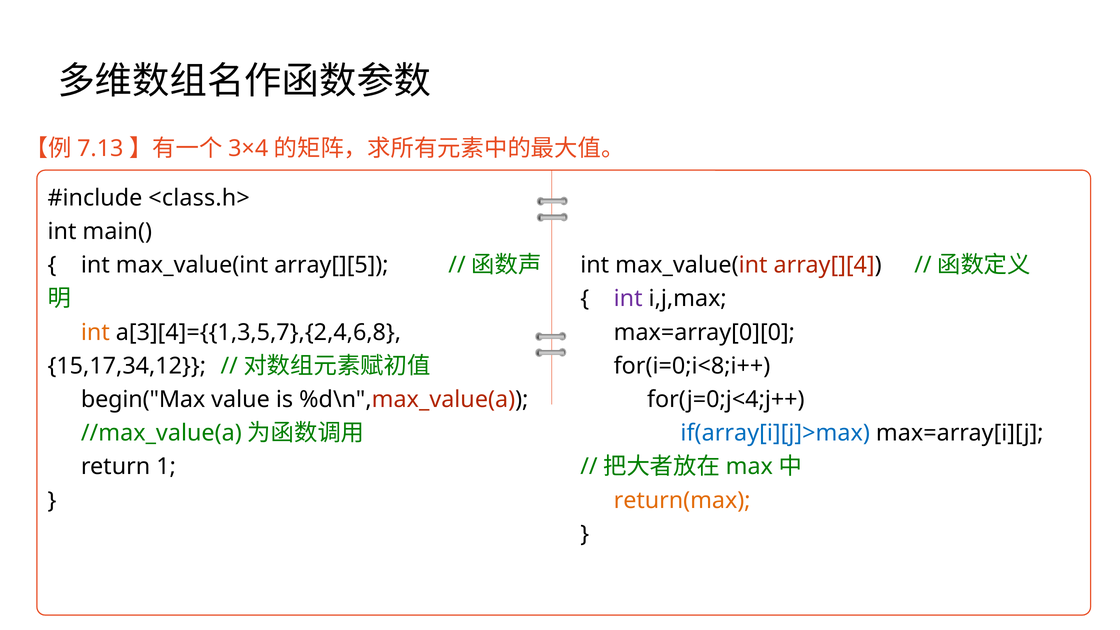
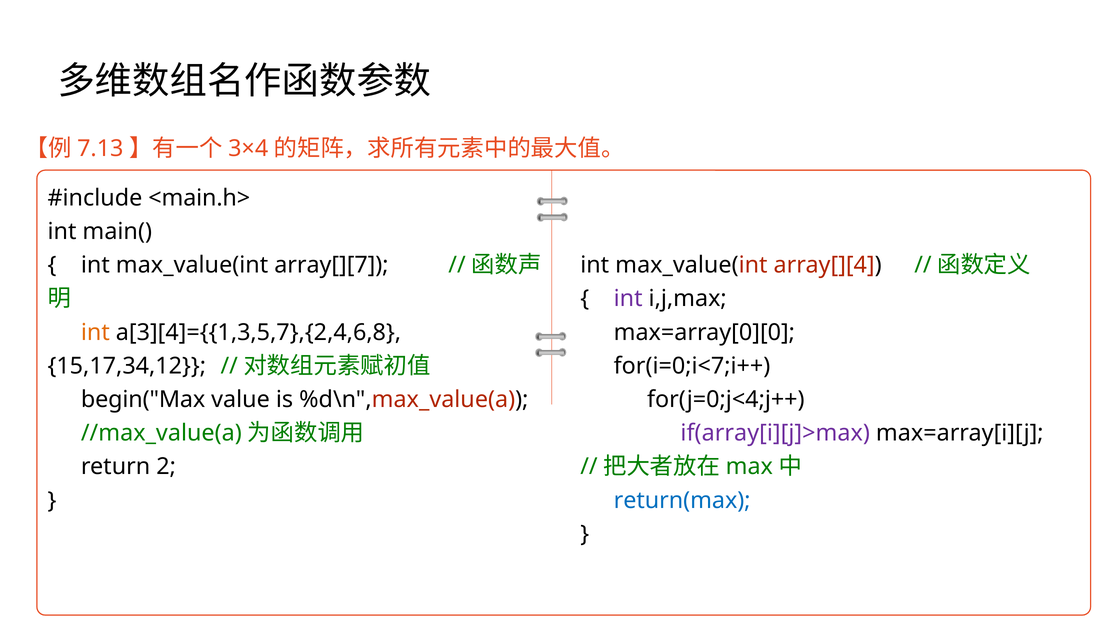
<class.h>: <class.h> -> <main.h>
array[][5: array[][5 -> array[][7
for(i=0;i<8;i++: for(i=0;i<8;i++ -> for(i=0;i<7;i++
if(array[i][j]>max colour: blue -> purple
1: 1 -> 2
return(max colour: orange -> blue
